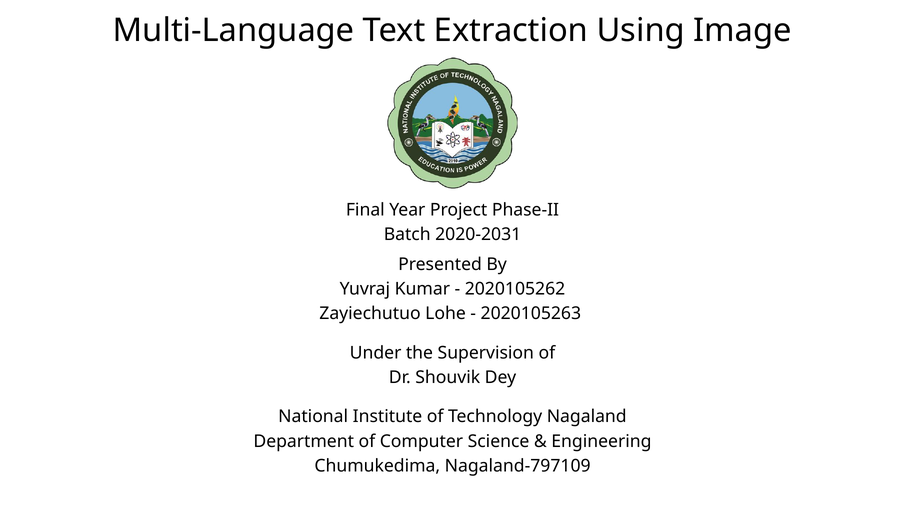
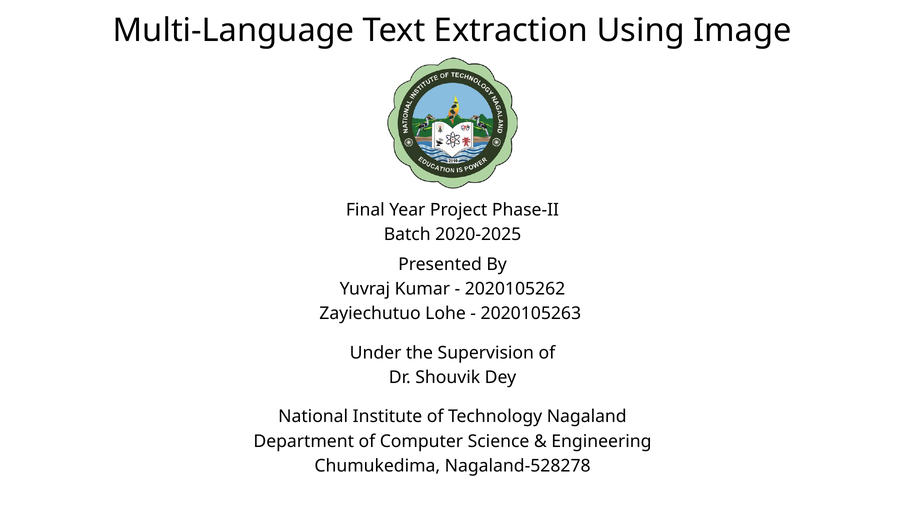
2020-2031: 2020-2031 -> 2020-2025
Nagaland-797109: Nagaland-797109 -> Nagaland-528278
